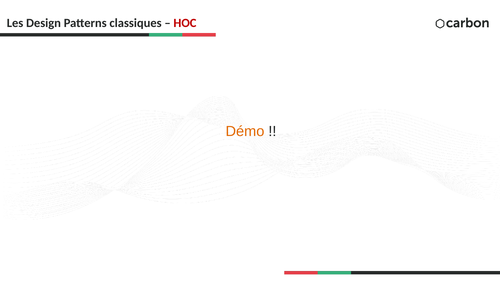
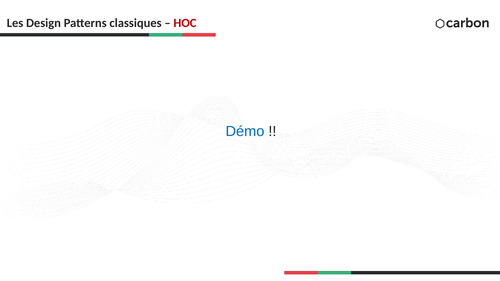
Démo colour: orange -> blue
